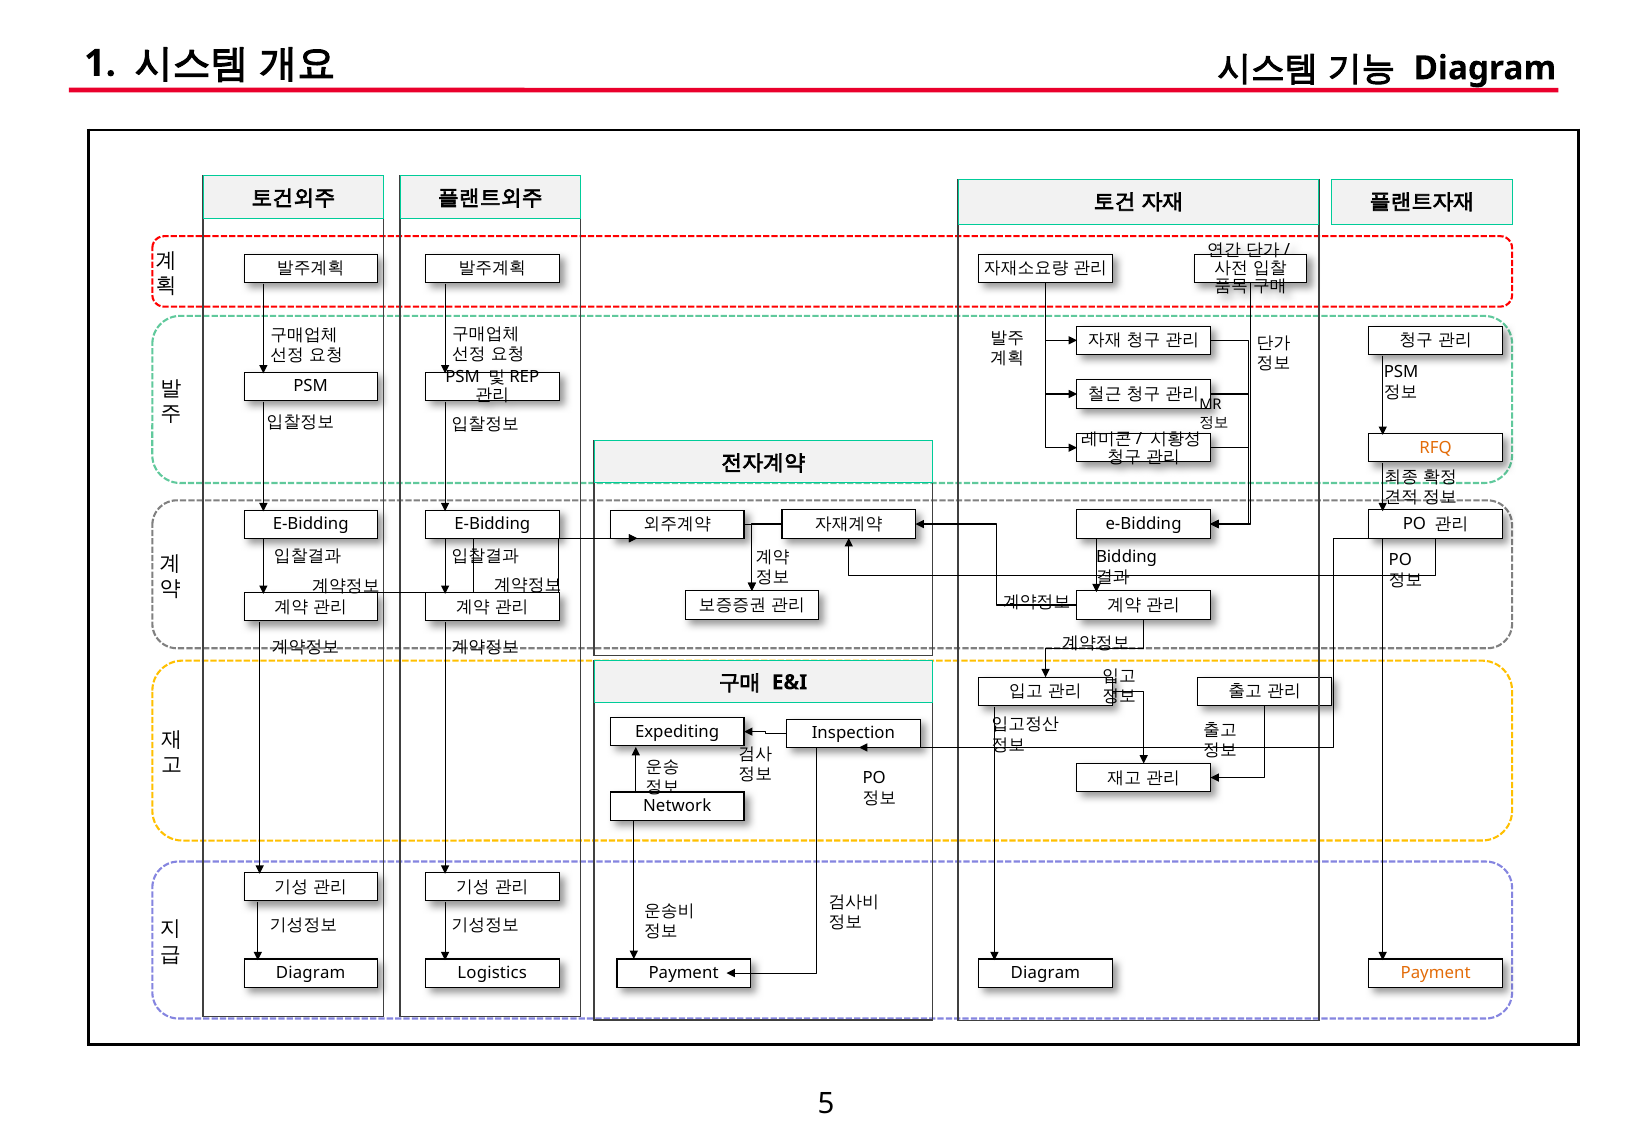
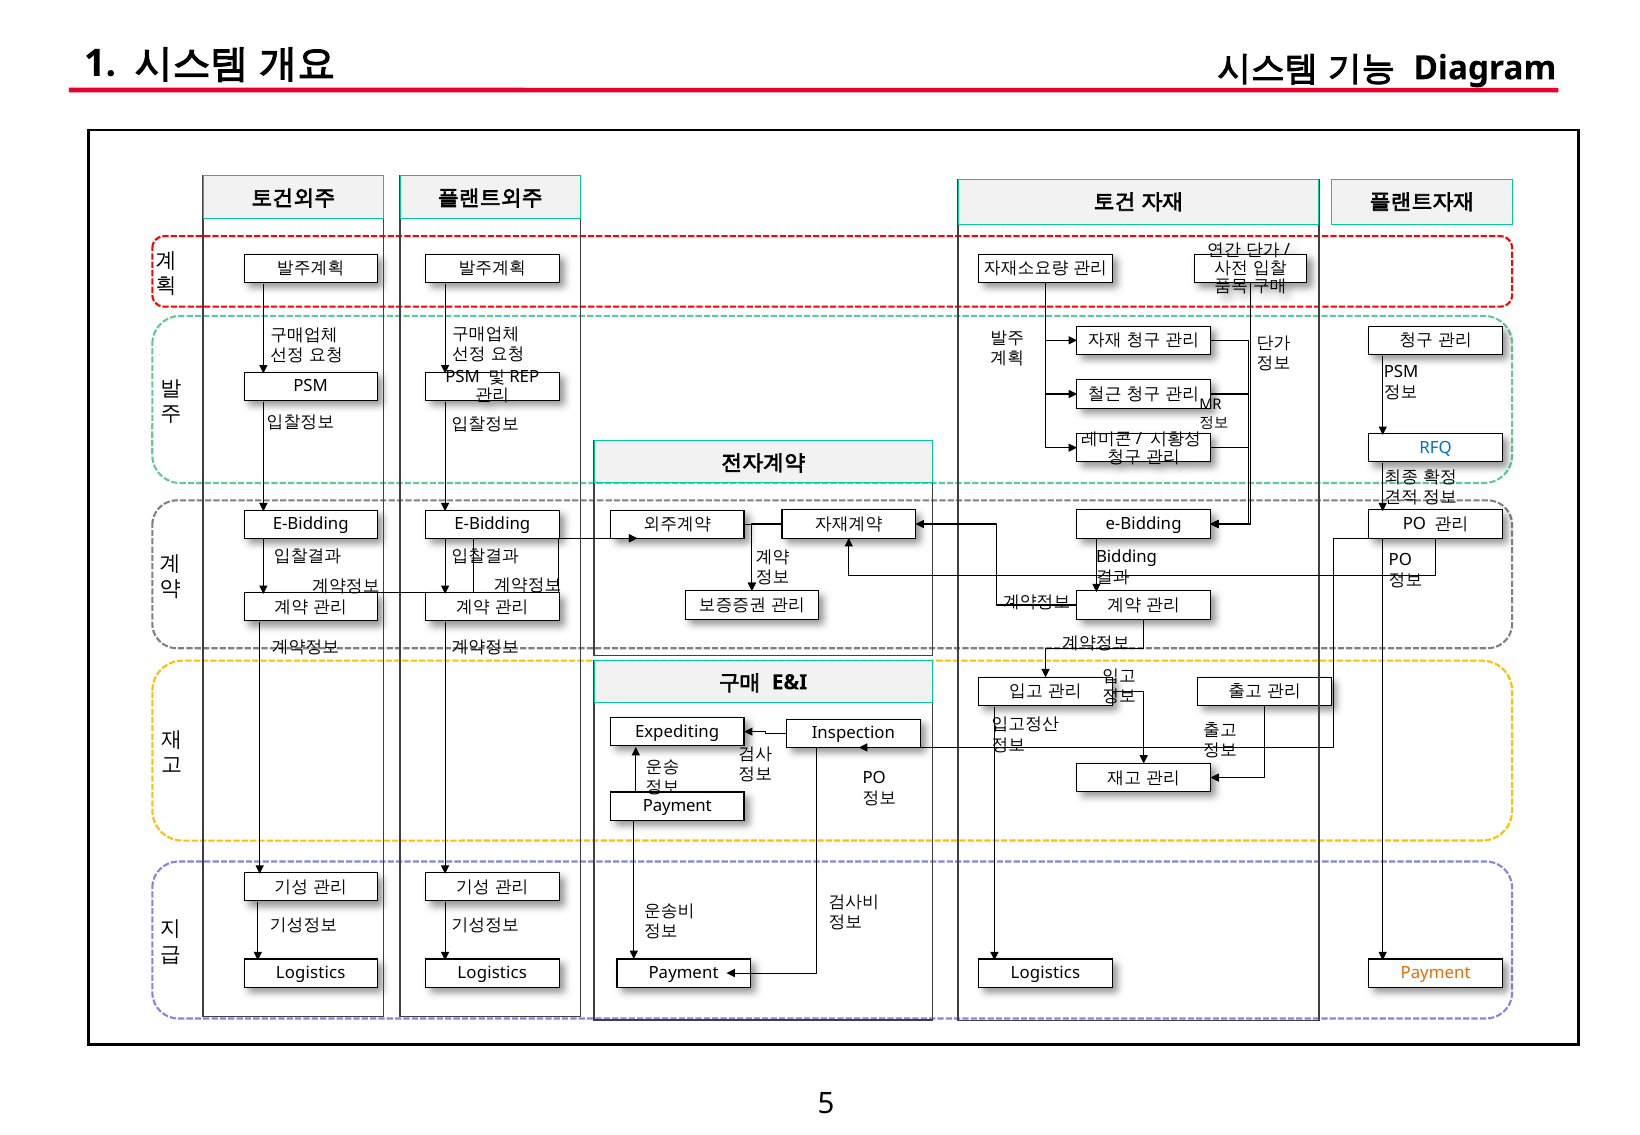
RFQ colour: orange -> blue
Network at (677, 806): Network -> Payment
Diagram at (311, 973): Diagram -> Logistics
Diagram at (1045, 973): Diagram -> Logistics
